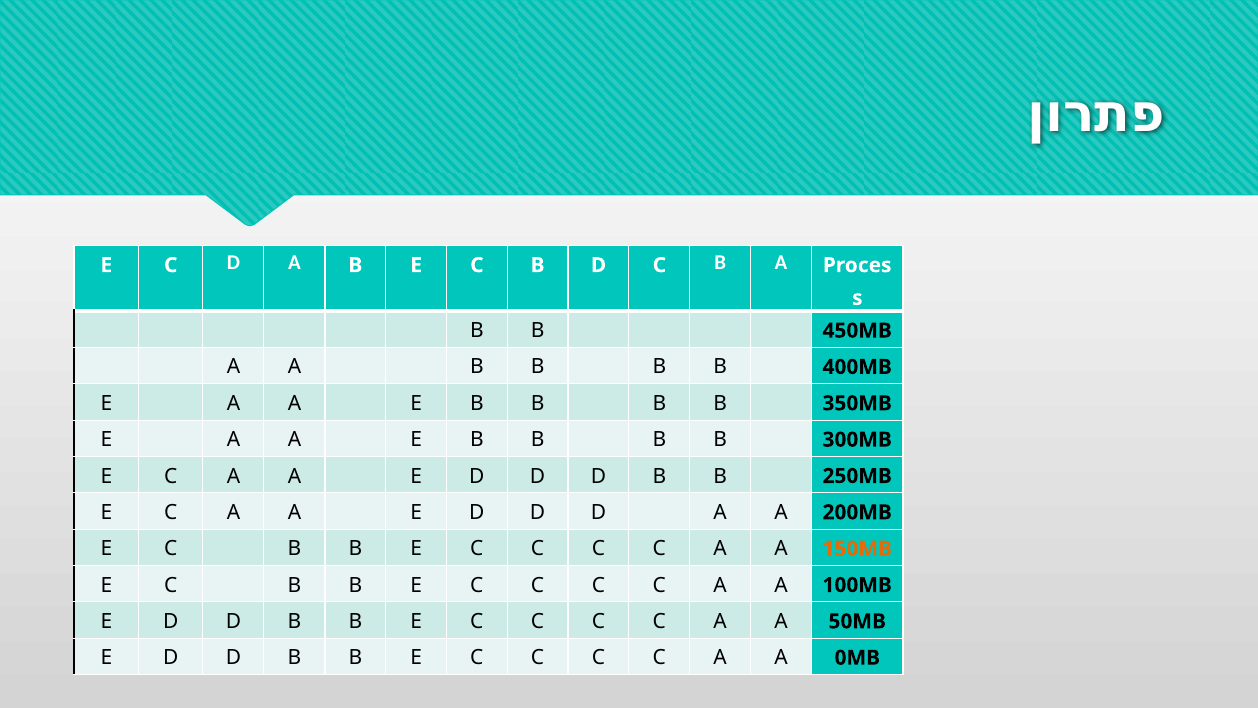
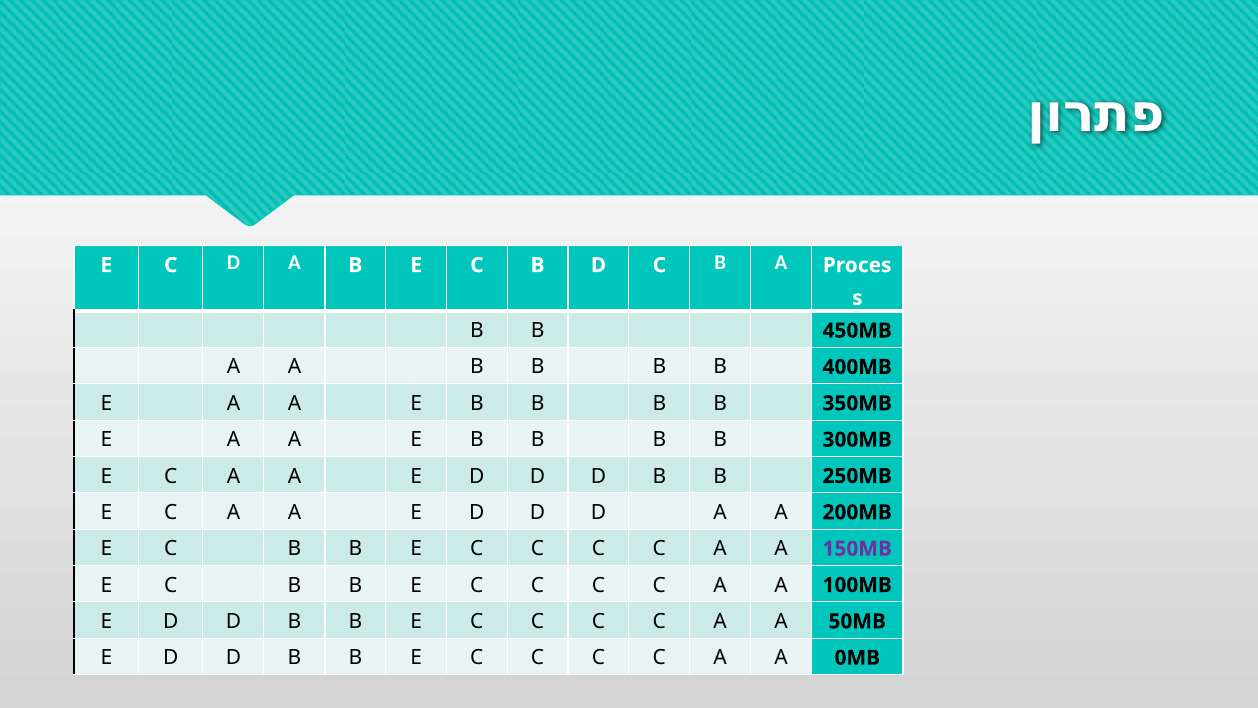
150MB colour: orange -> purple
